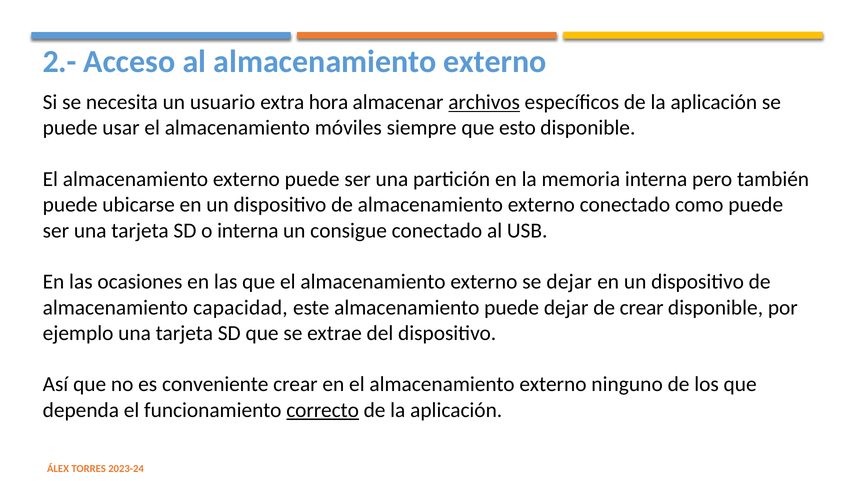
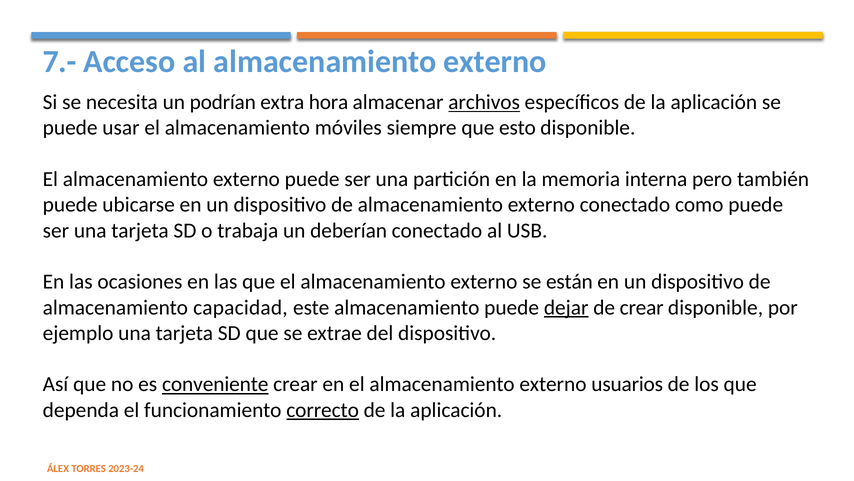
2.-: 2.- -> 7.-
usuario: usuario -> podrían
o interna: interna -> trabaja
consigue: consigue -> deberían
se dejar: dejar -> están
dejar at (566, 307) underline: none -> present
conveniente underline: none -> present
ninguno: ninguno -> usuarios
